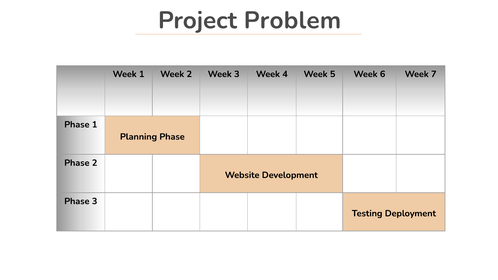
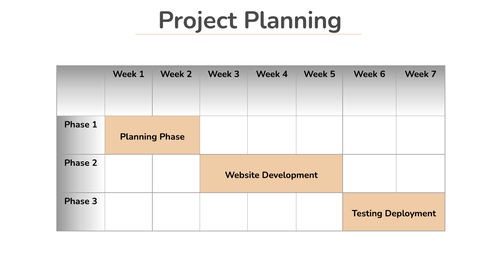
Project Problem: Problem -> Planning
